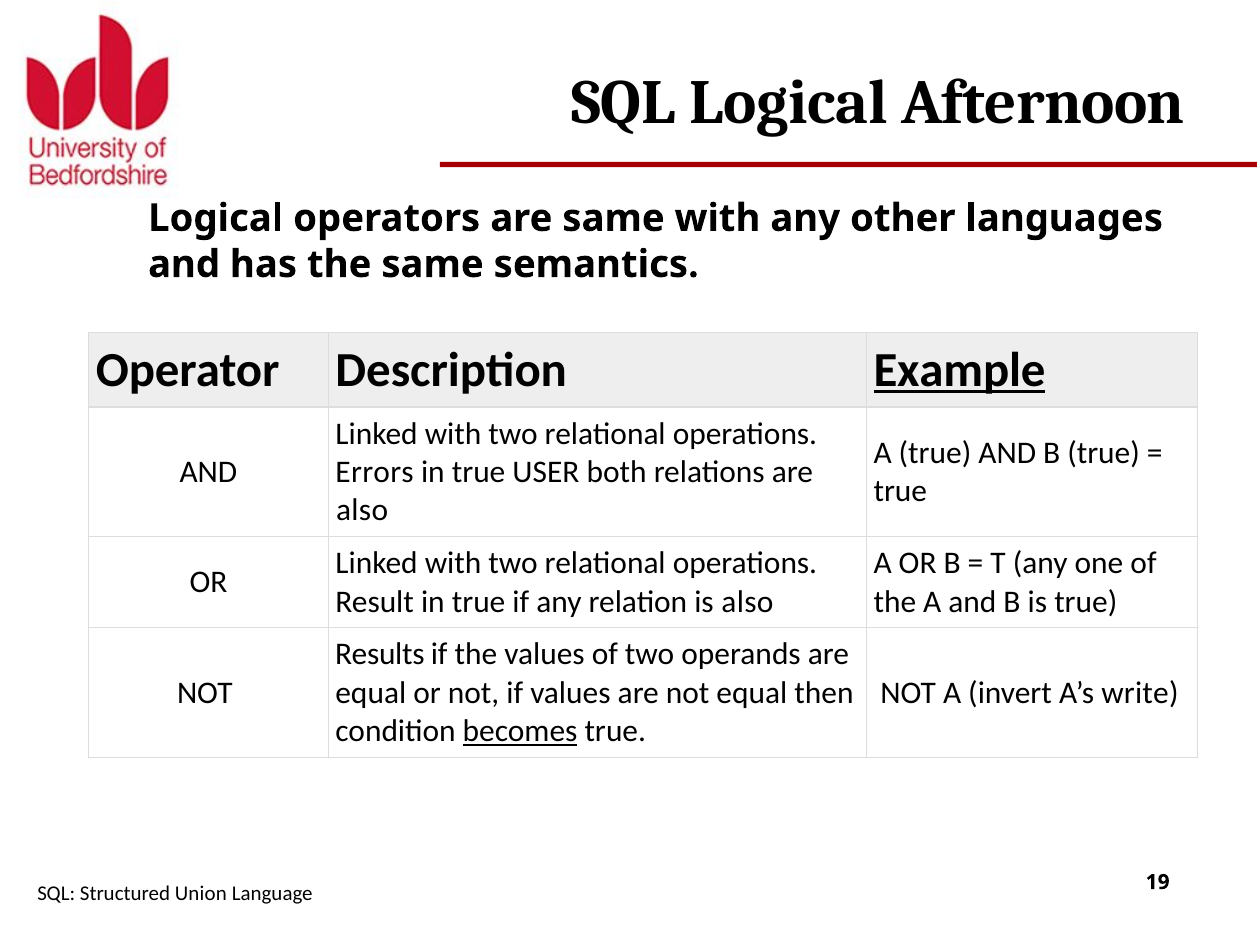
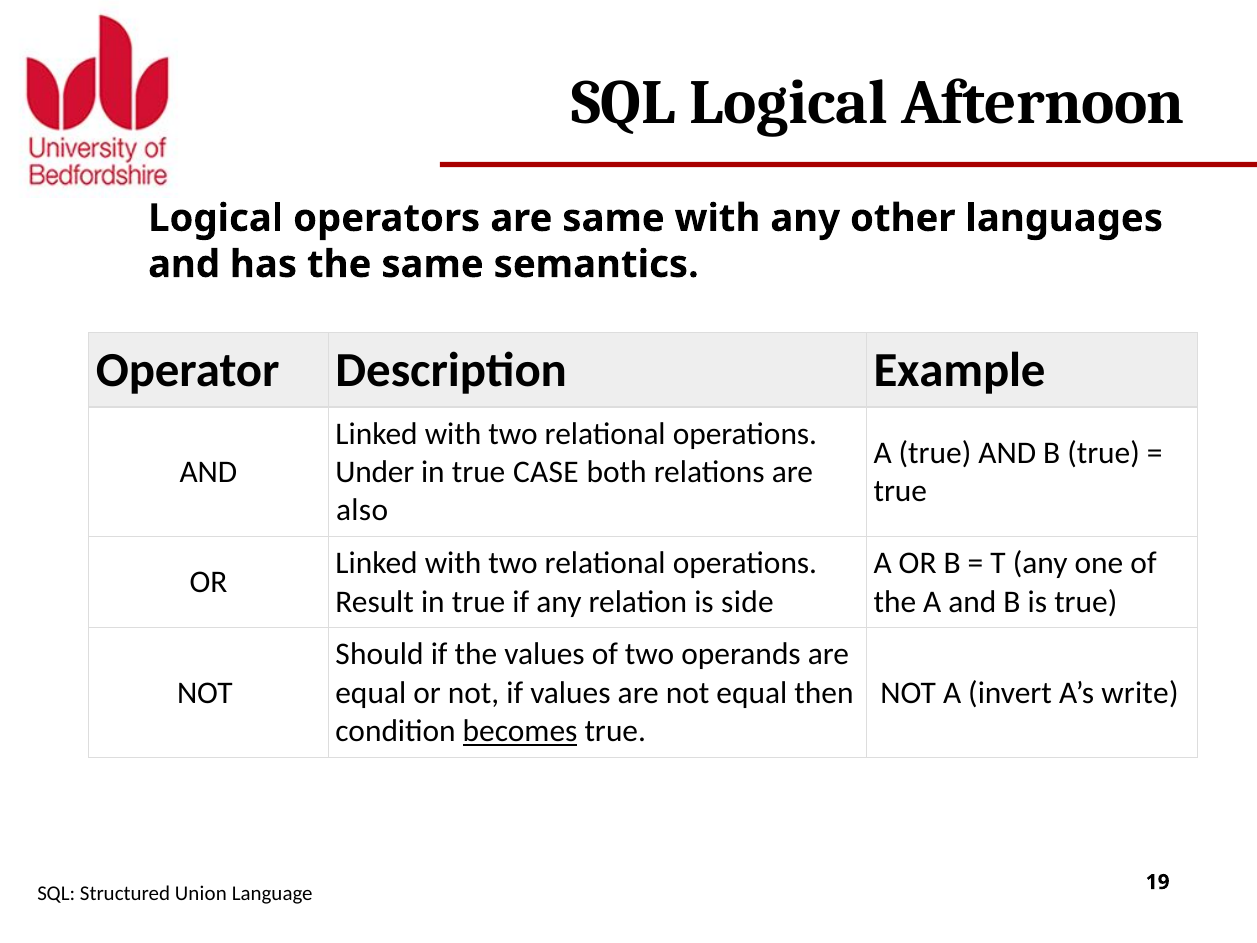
Example underline: present -> none
Errors: Errors -> Under
USER: USER -> CASE
is also: also -> side
Results: Results -> Should
